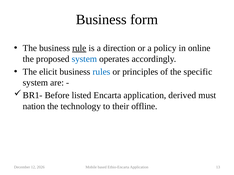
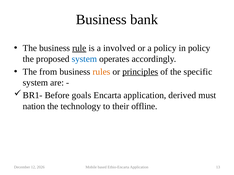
form: form -> bank
direction: direction -> involved
in online: online -> policy
elicit: elicit -> from
rules colour: blue -> orange
principles underline: none -> present
listed: listed -> goals
